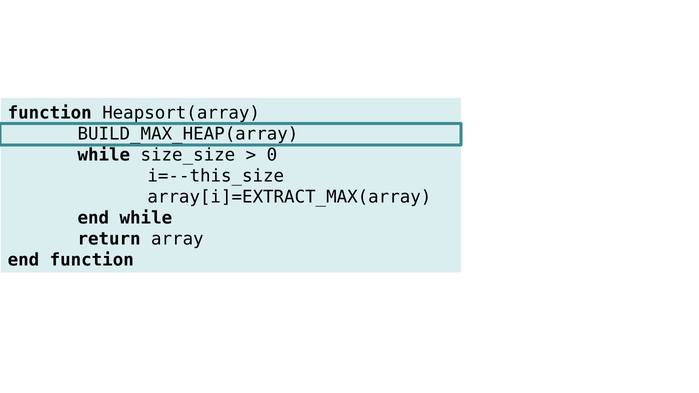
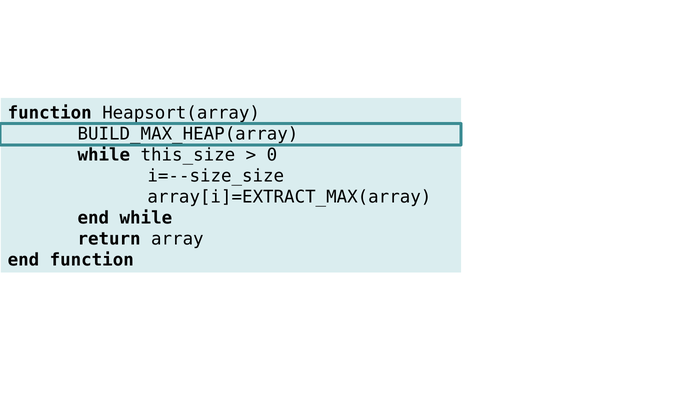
size_size: size_size -> this_size
i=--this_size: i=--this_size -> i=--size_size
